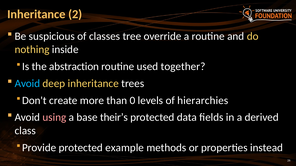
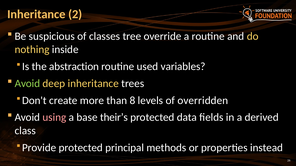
together: together -> variables
Avoid at (27, 84) colour: light blue -> light green
0: 0 -> 8
hierarchies: hierarchies -> overridden
example: example -> principal
